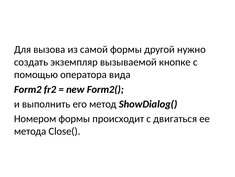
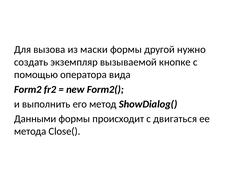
самой: самой -> маски
Номером: Номером -> Данными
